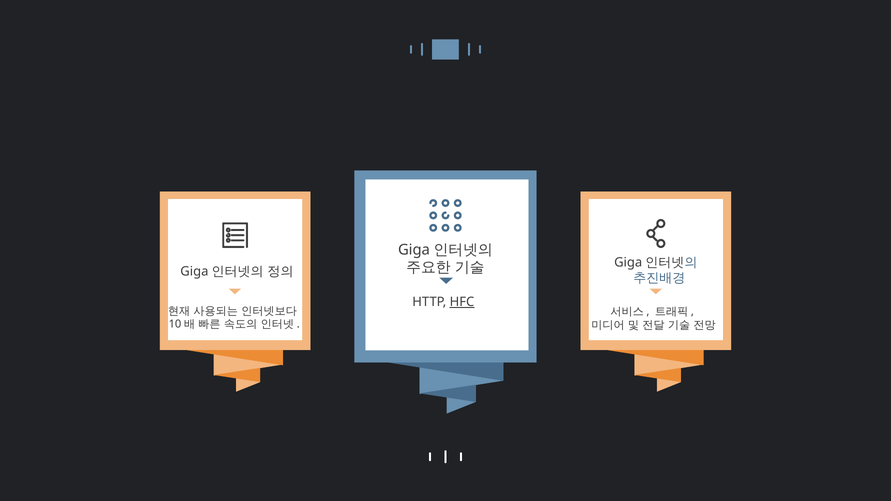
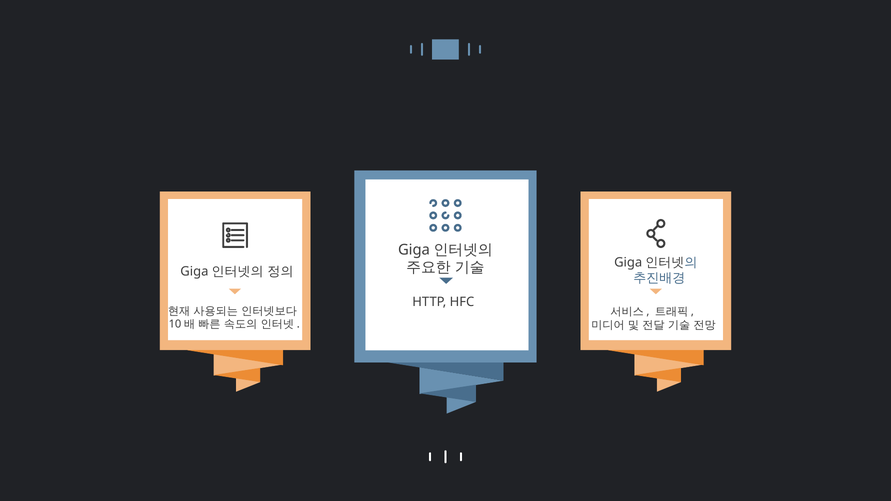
HFC underline: present -> none
